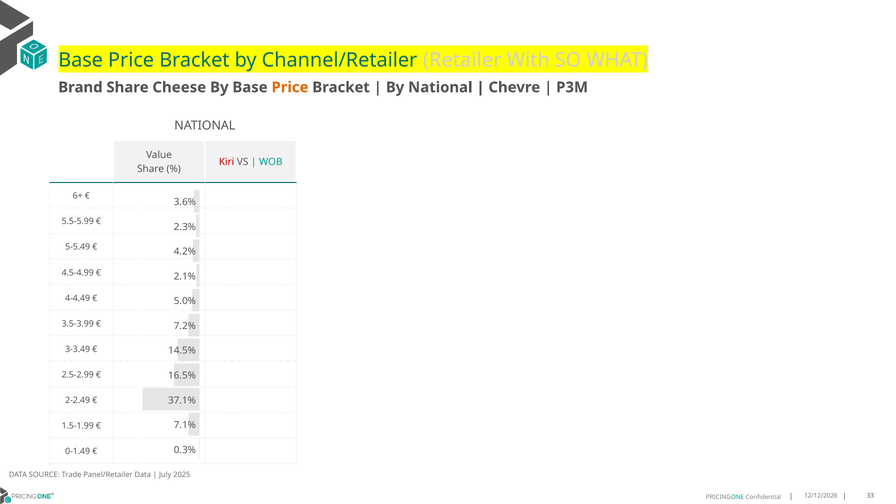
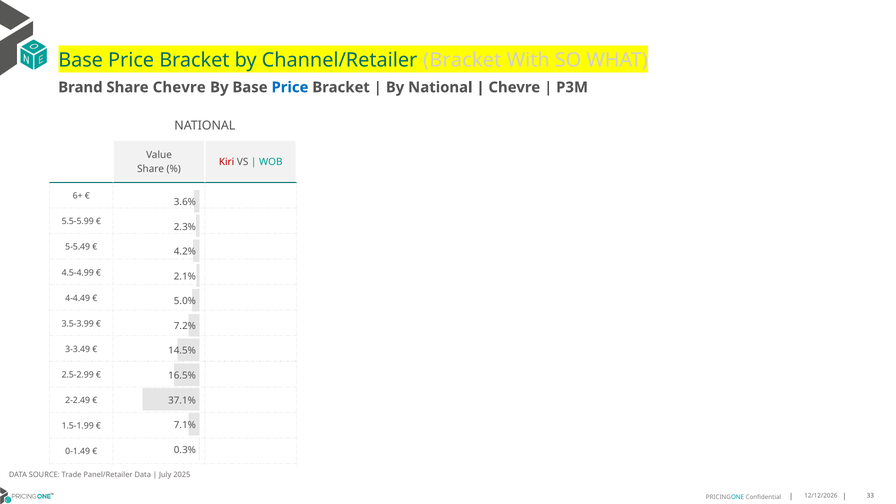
Channel/Retailer Retailer: Retailer -> Bracket
Share Cheese: Cheese -> Chevre
Price at (290, 87) colour: orange -> blue
